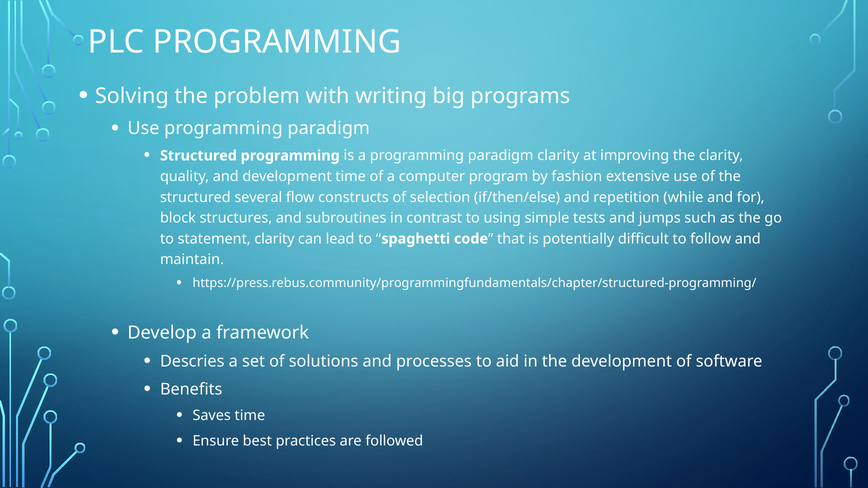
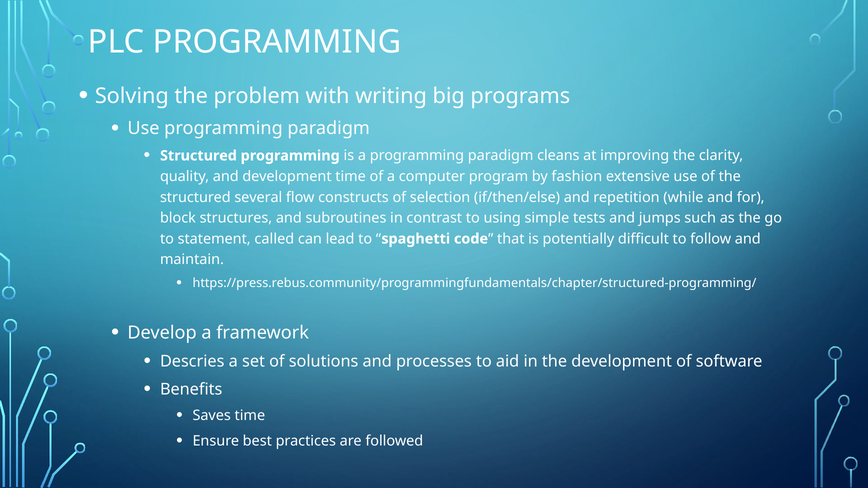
paradigm clarity: clarity -> cleans
statement clarity: clarity -> called
